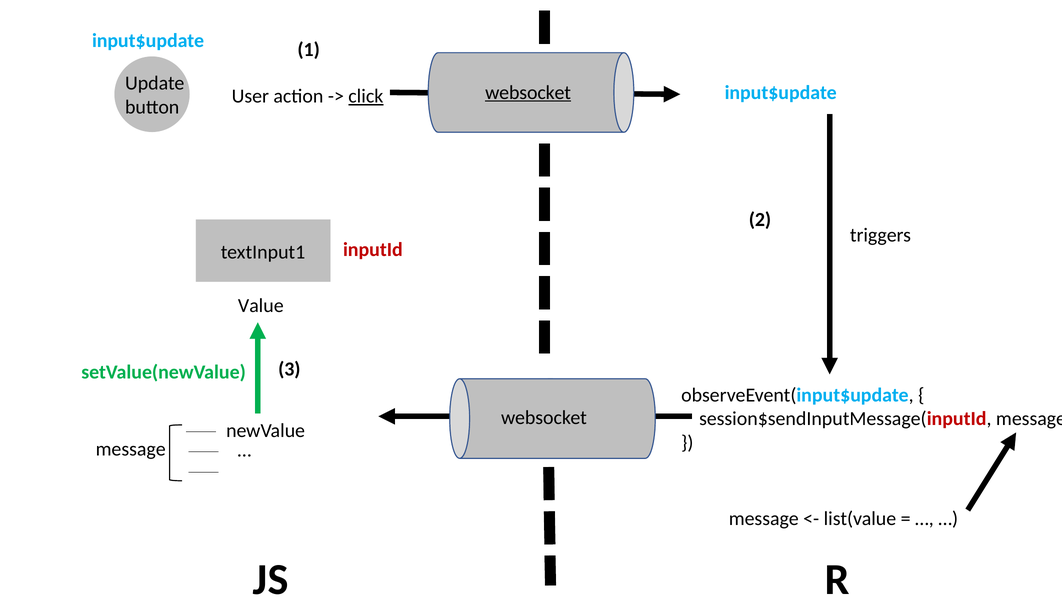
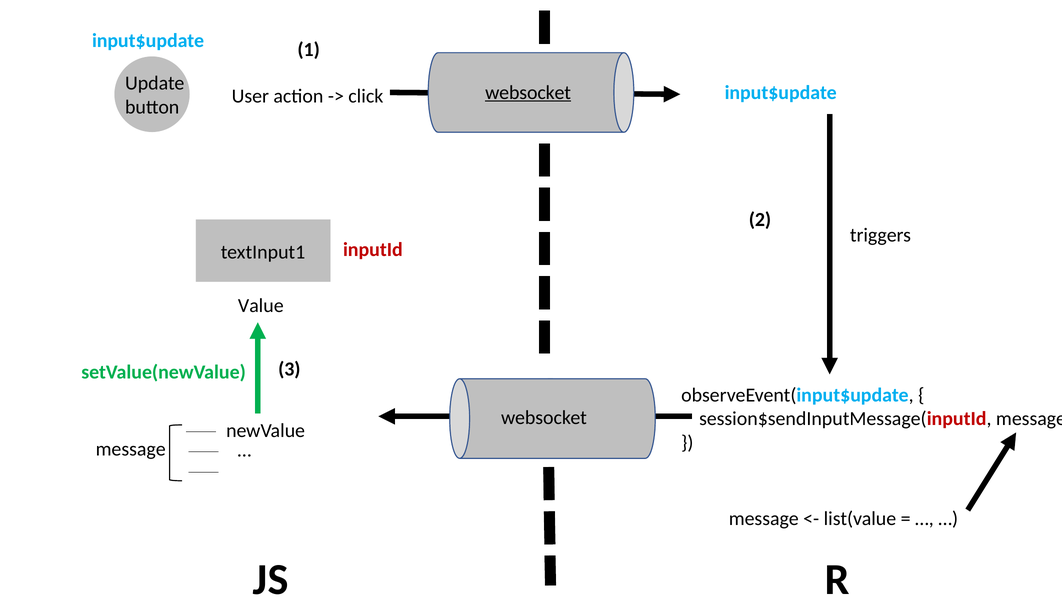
click underline: present -> none
